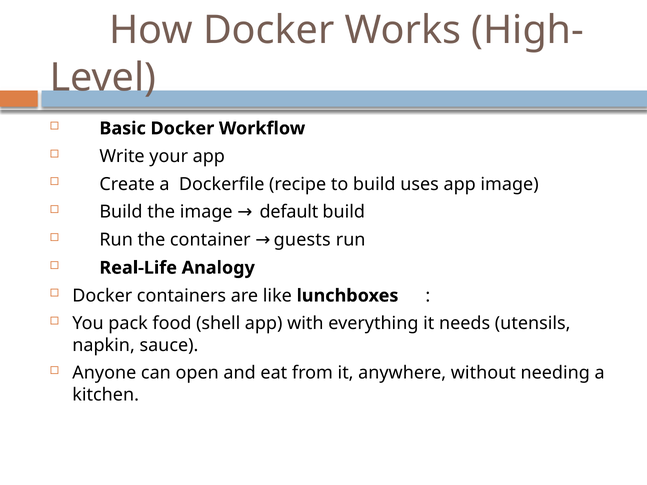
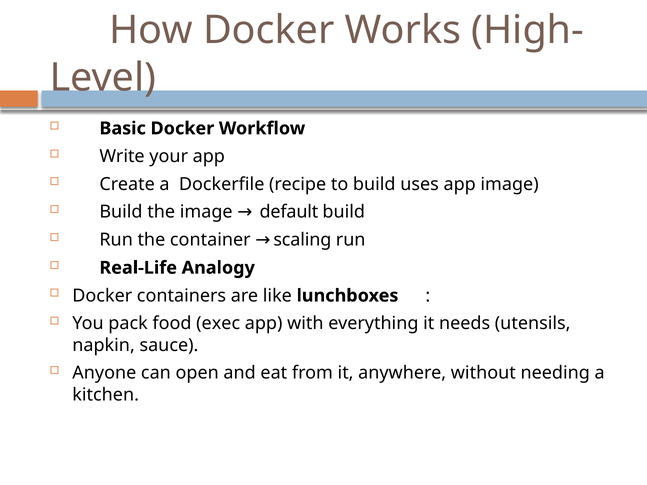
guests: guests -> scaling
shell: shell -> exec
